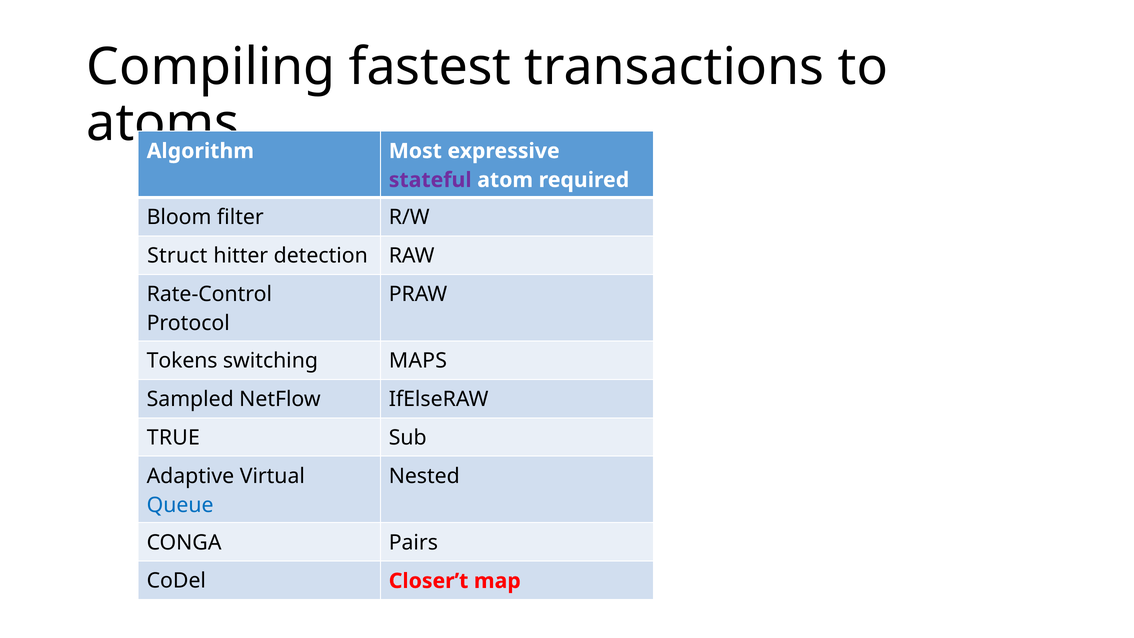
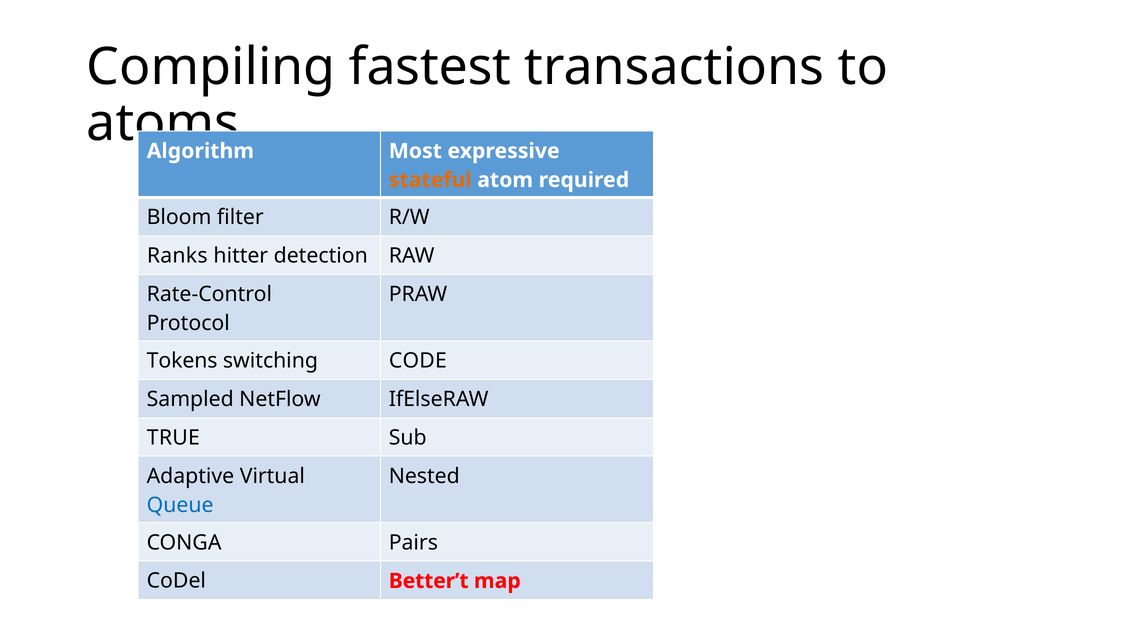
stateful colour: purple -> orange
Struct: Struct -> Ranks
MAPS: MAPS -> CODE
Closer’t: Closer’t -> Better’t
